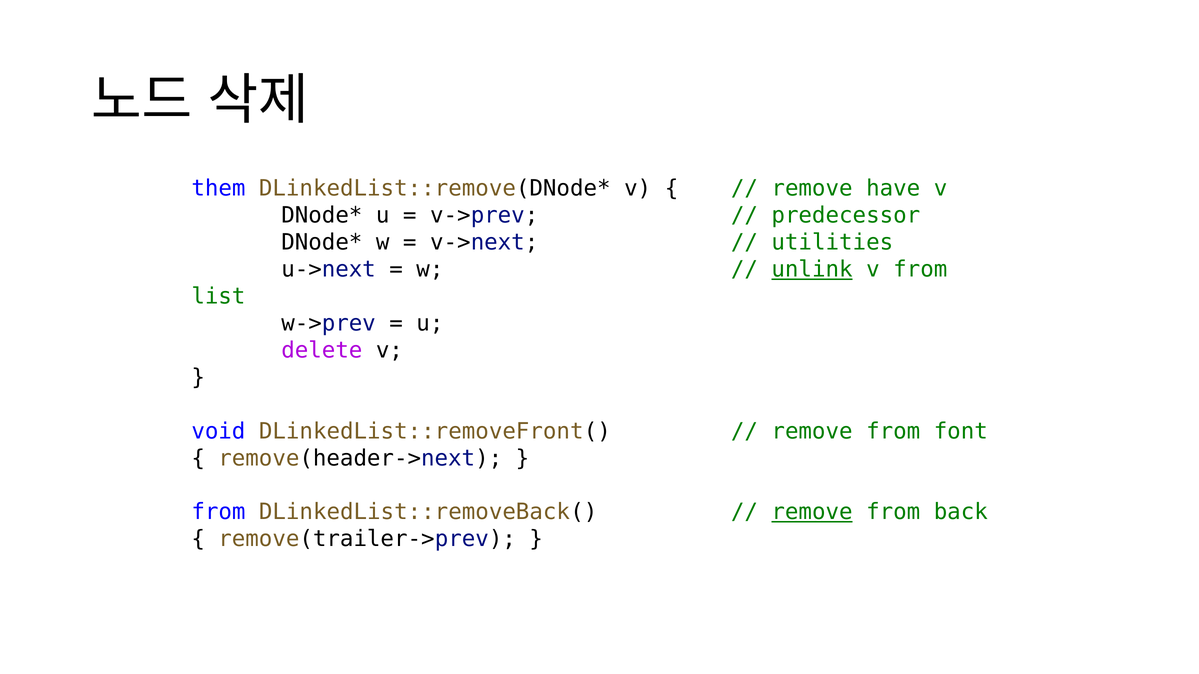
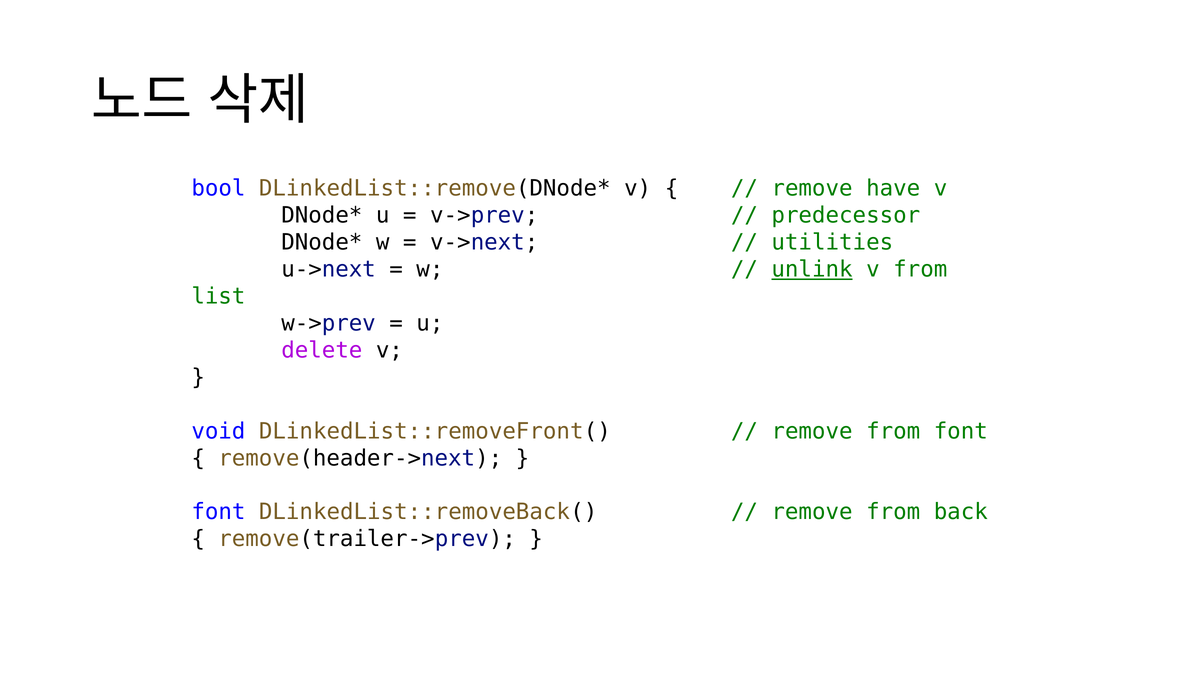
them: them -> bool
from at (218, 512): from -> font
remove at (812, 512) underline: present -> none
